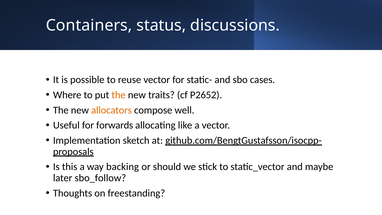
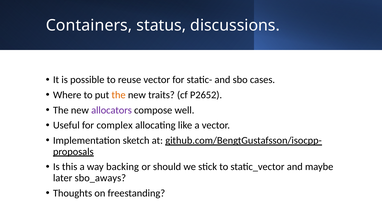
allocators colour: orange -> purple
forwards: forwards -> complex
sbo_follow: sbo_follow -> sbo_aways
